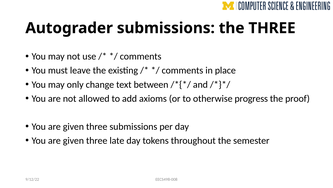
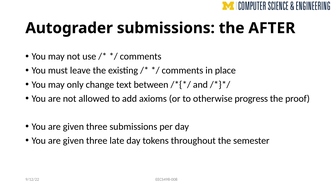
the THREE: THREE -> AFTER
